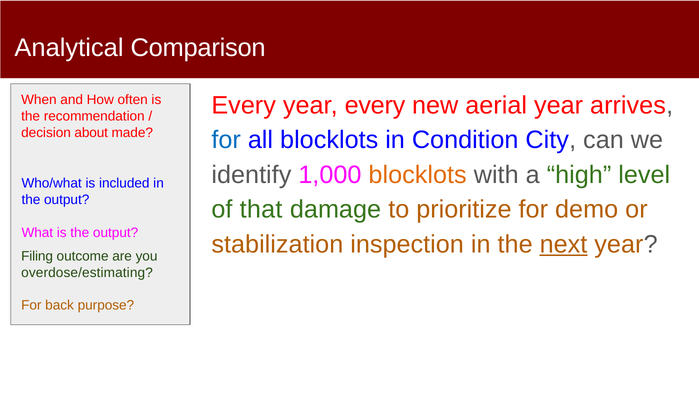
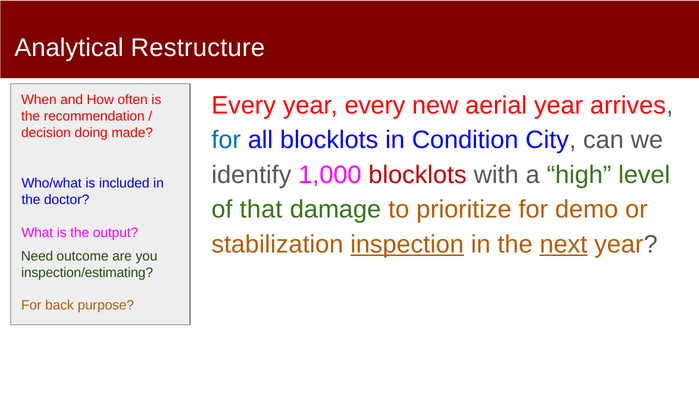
Comparison: Comparison -> Restructure
about: about -> doing
blocklots at (418, 175) colour: orange -> red
output at (67, 200): output -> doctor
inspection underline: none -> present
Filing: Filing -> Need
overdose/estimating: overdose/estimating -> inspection/estimating
